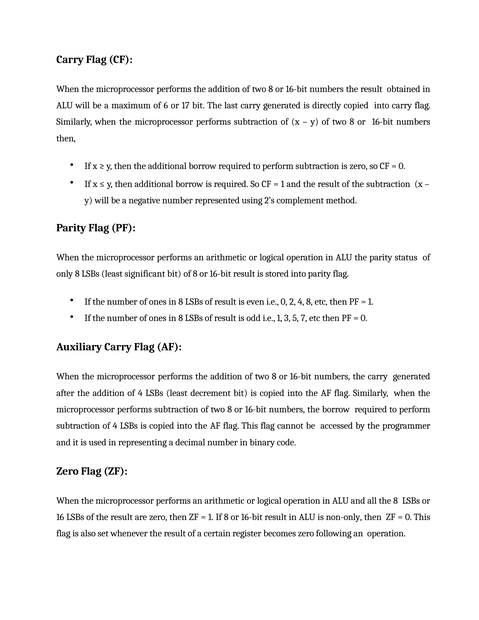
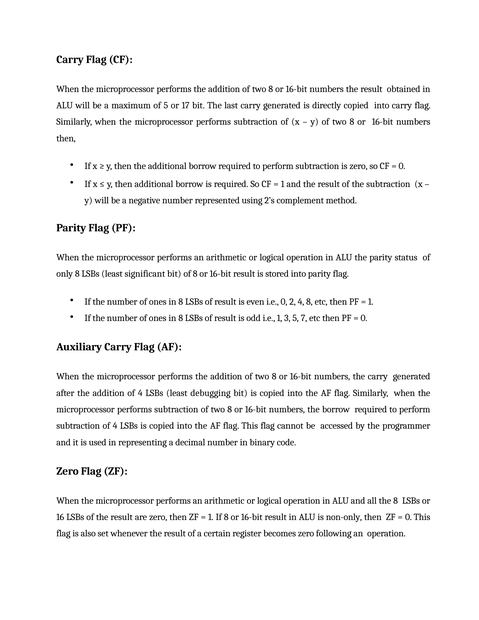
of 6: 6 -> 5
decrement: decrement -> debugging
